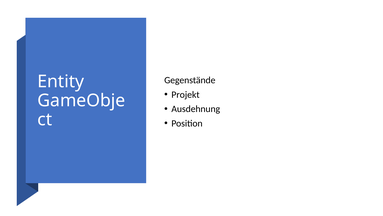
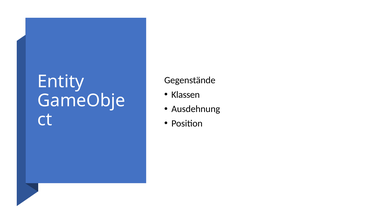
Projekt: Projekt -> Klassen
